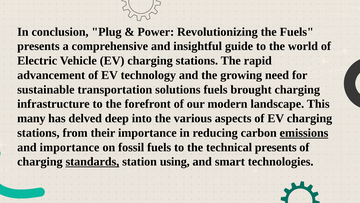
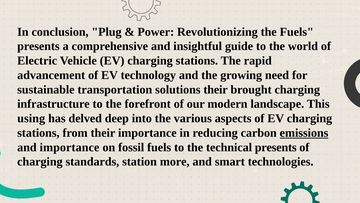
solutions fuels: fuels -> their
many: many -> using
standards underline: present -> none
using: using -> more
